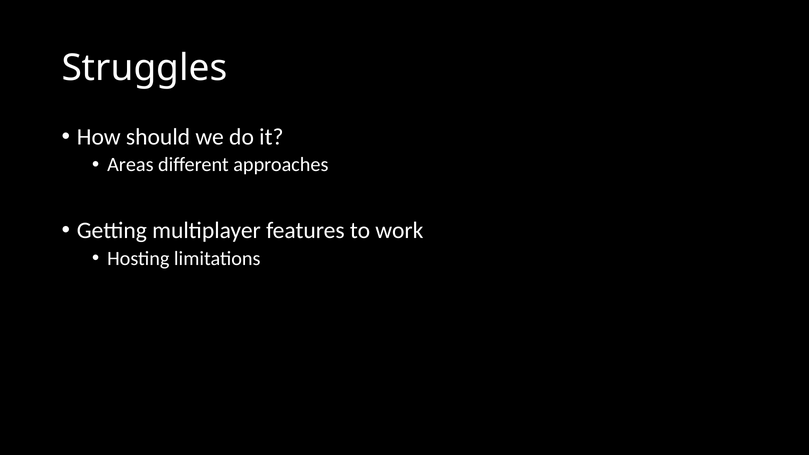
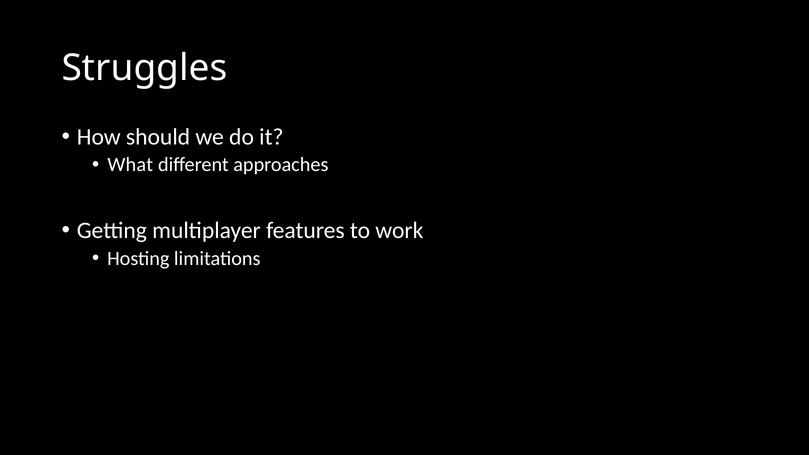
Areas: Areas -> What
